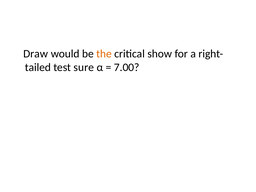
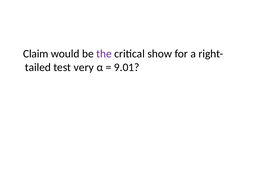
Draw: Draw -> Claim
the colour: orange -> purple
sure: sure -> very
7.00: 7.00 -> 9.01
